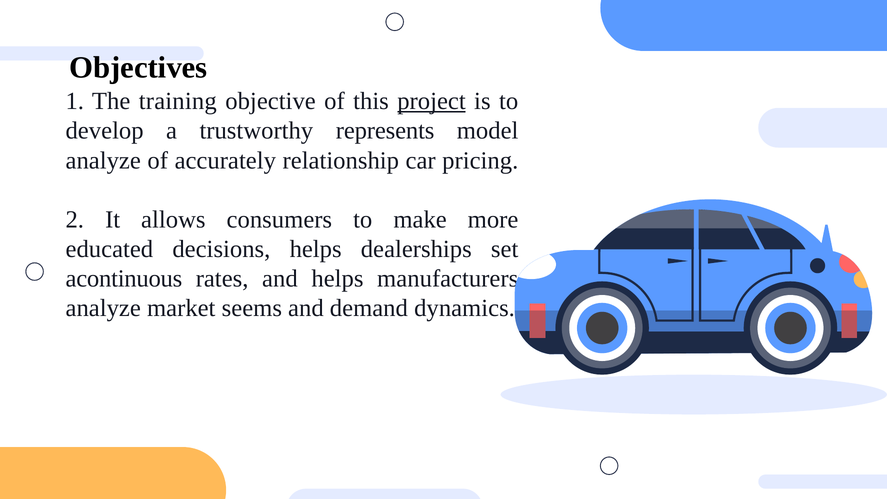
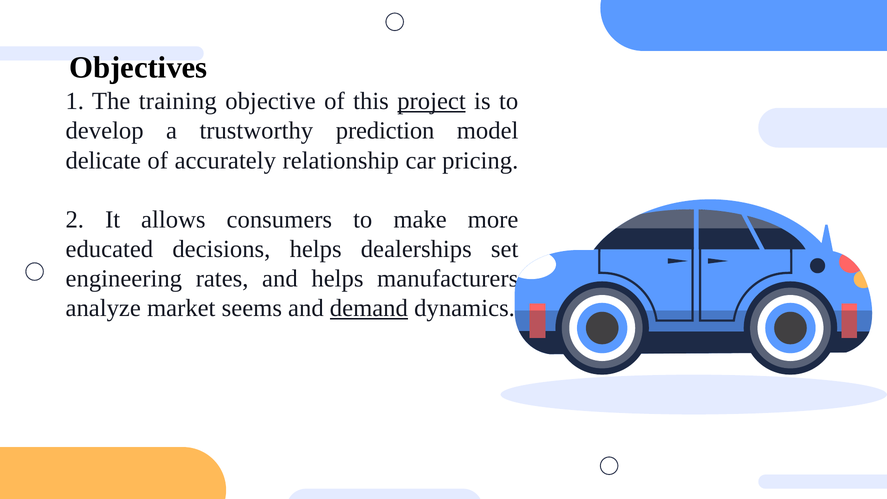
represents: represents -> prediction
analyze at (103, 160): analyze -> delicate
acontinuous: acontinuous -> engineering
demand underline: none -> present
